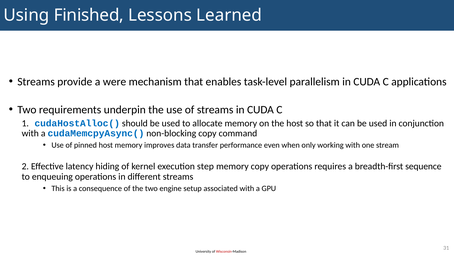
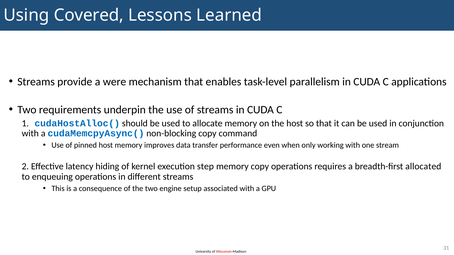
Finished: Finished -> Covered
sequence: sequence -> allocated
